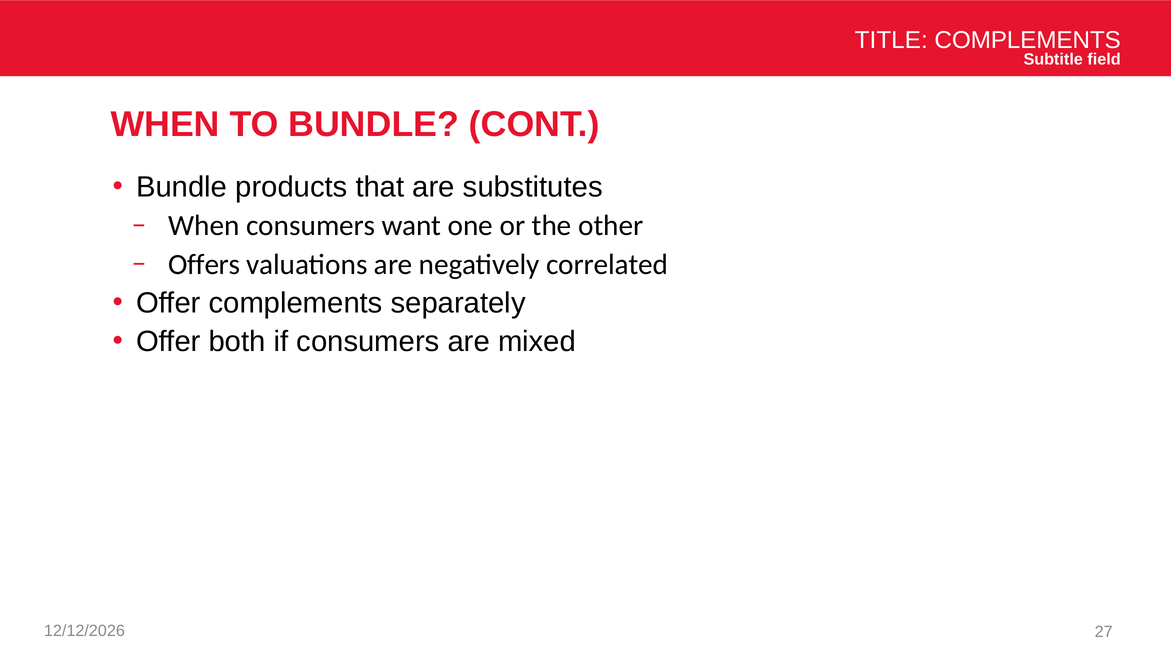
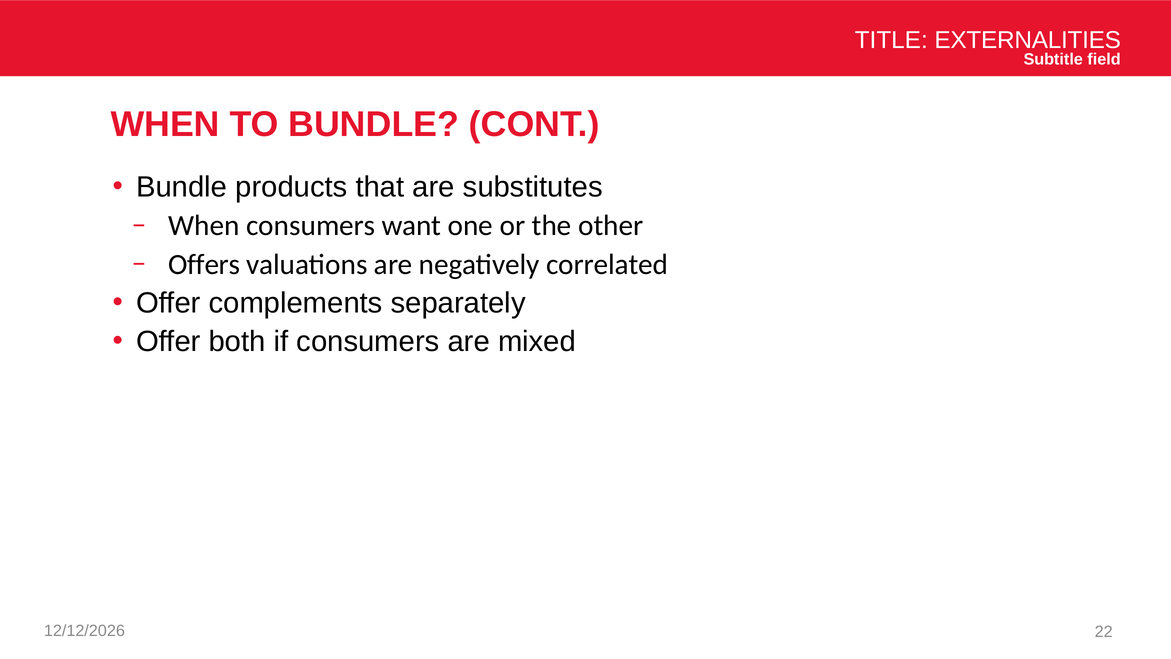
TITLE COMPLEMENTS: COMPLEMENTS -> EXTERNALITIES
27: 27 -> 22
